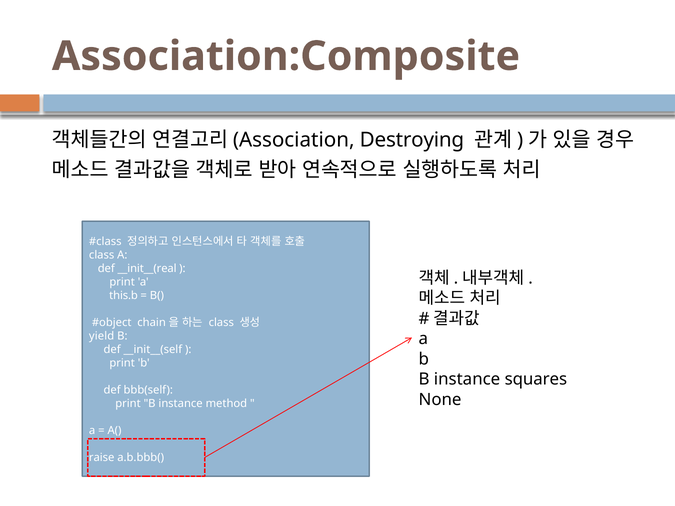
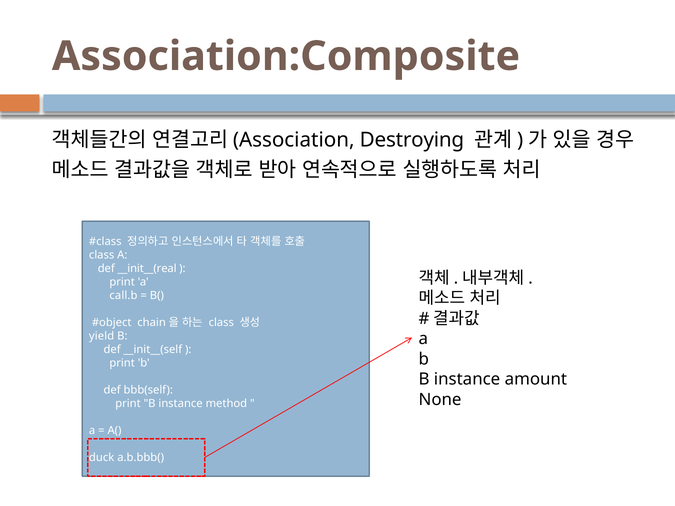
this.b: this.b -> call.b
squares: squares -> amount
raise: raise -> duck
